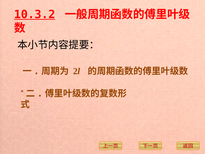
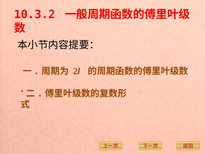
10.3.2 underline: present -> none
